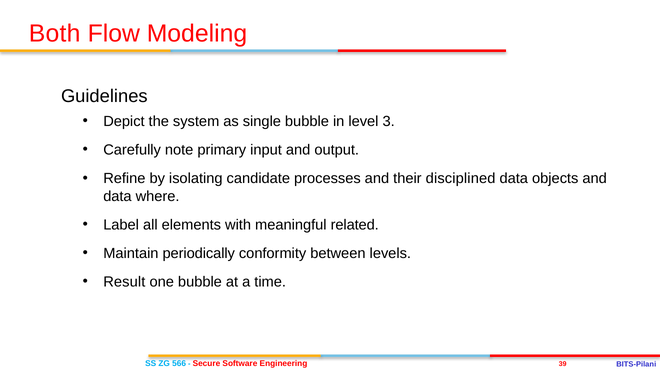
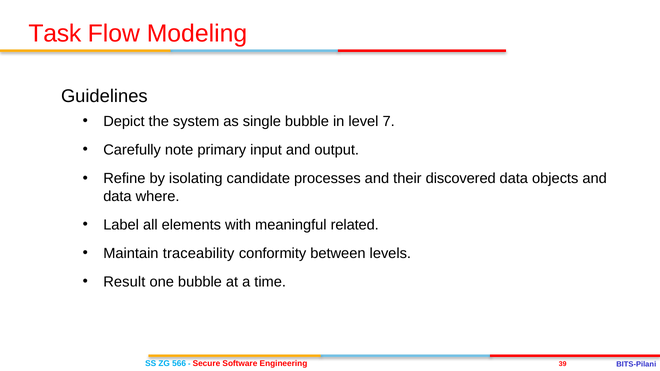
Both: Both -> Task
3: 3 -> 7
disciplined: disciplined -> discovered
periodically: periodically -> traceability
